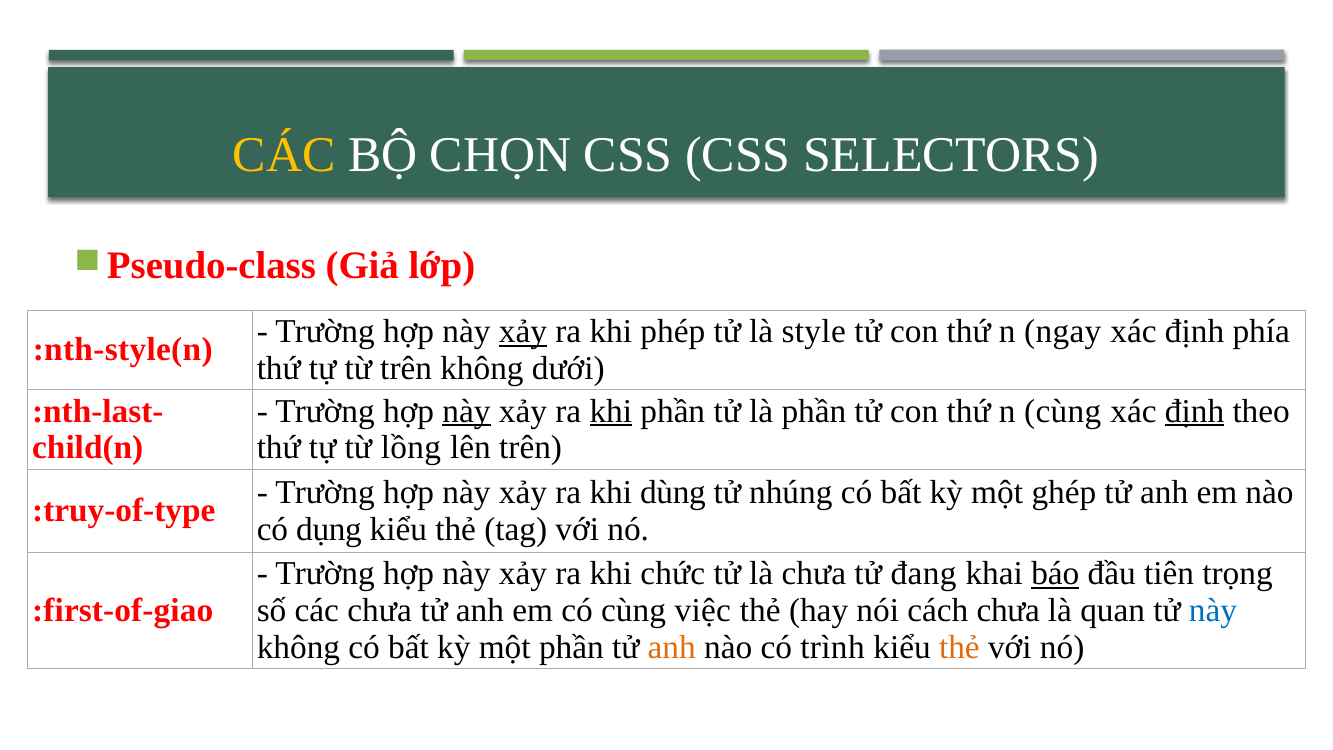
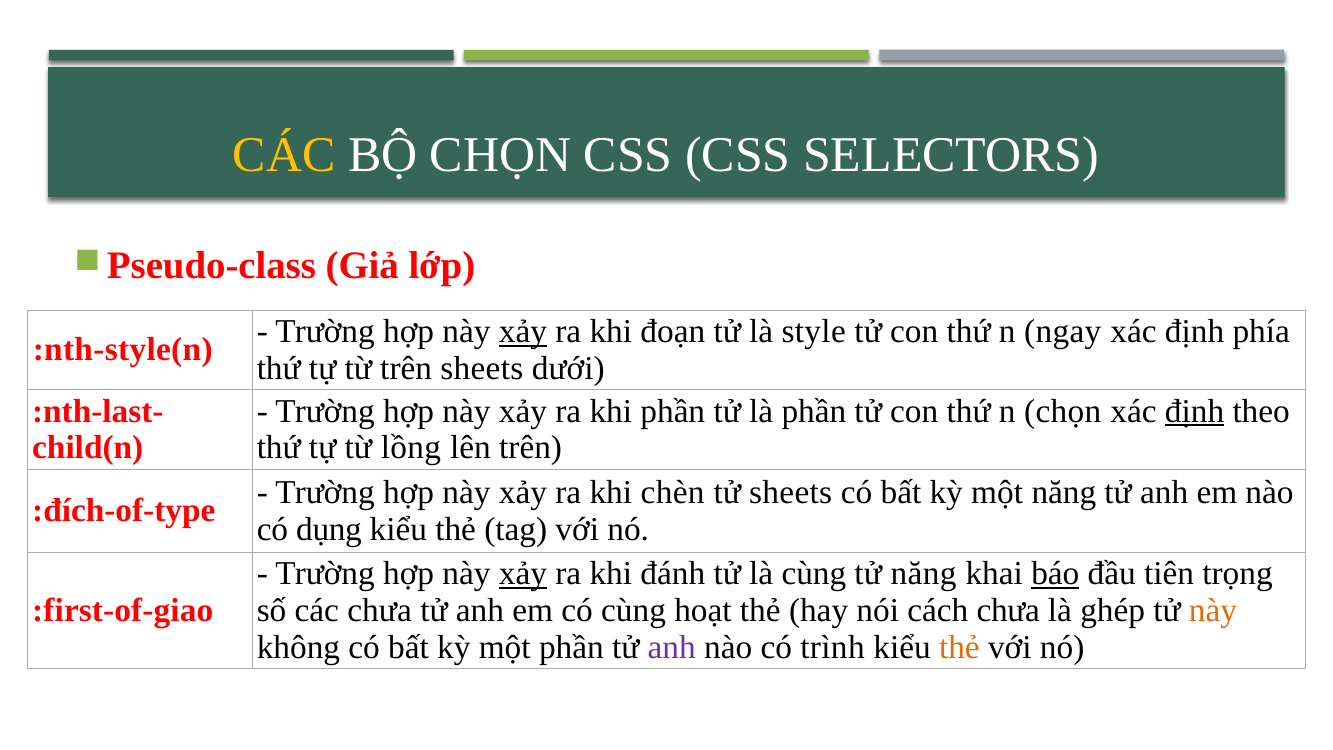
phép: phép -> đoạn
trên không: không -> sheets
này at (467, 411) underline: present -> none
khi at (611, 411) underline: present -> none
n cùng: cùng -> chọn
dùng: dùng -> chèn
tử nhúng: nhúng -> sheets
một ghép: ghép -> năng
:truy-of-type: :truy-of-type -> :đích-of-type
xảy at (523, 574) underline: none -> present
chức: chức -> đánh
là chưa: chưa -> cùng
tử đang: đang -> năng
việc: việc -> hoạt
quan: quan -> ghép
này at (1213, 611) colour: blue -> orange
anh at (672, 647) colour: orange -> purple
